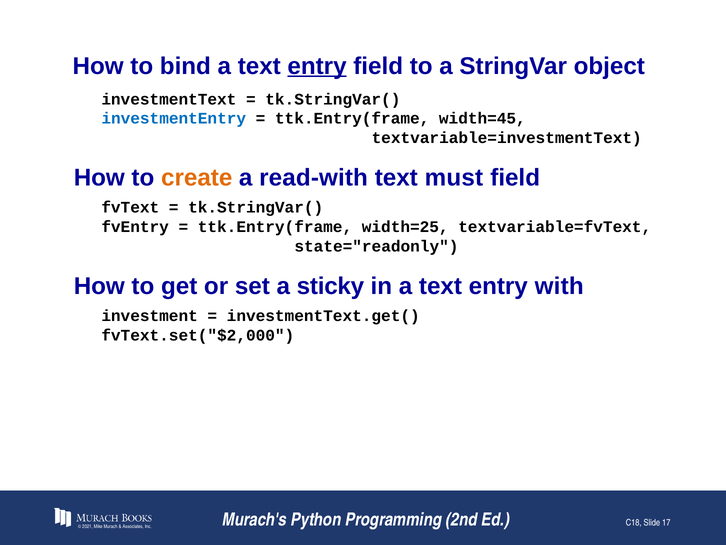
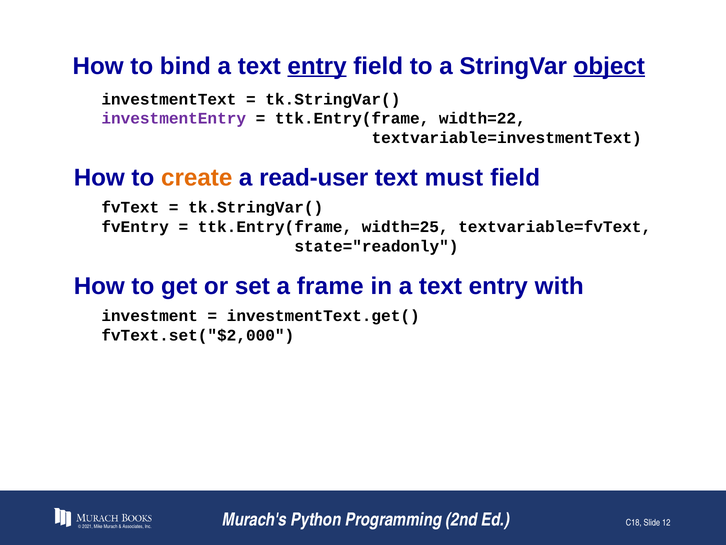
object underline: none -> present
investmentEntry colour: blue -> purple
width=45: width=45 -> width=22
read-with: read-with -> read-user
sticky: sticky -> frame
17: 17 -> 12
